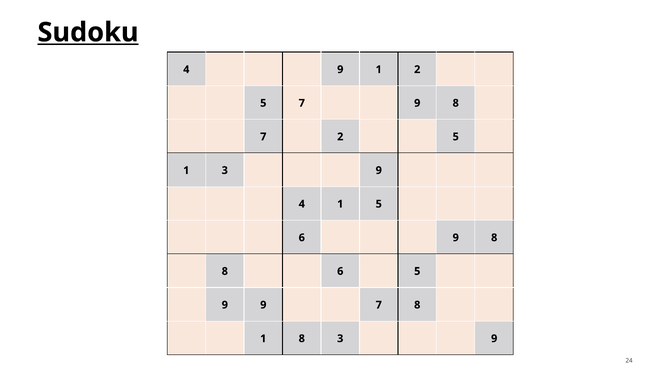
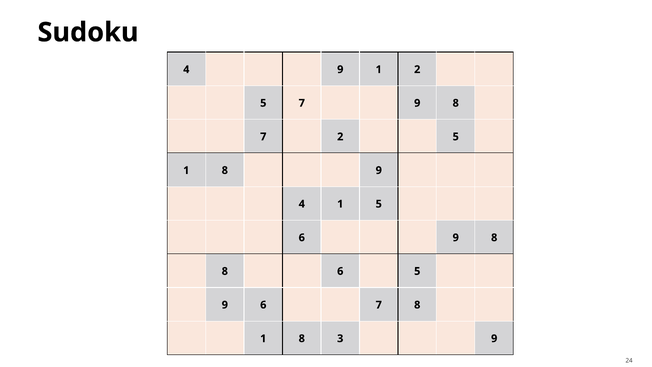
Sudoku underline: present -> none
3 at (225, 170): 3 -> 8
9 9: 9 -> 6
